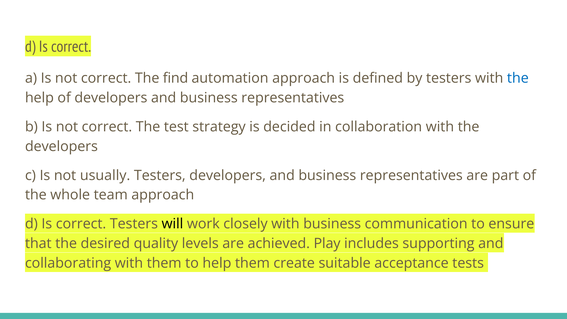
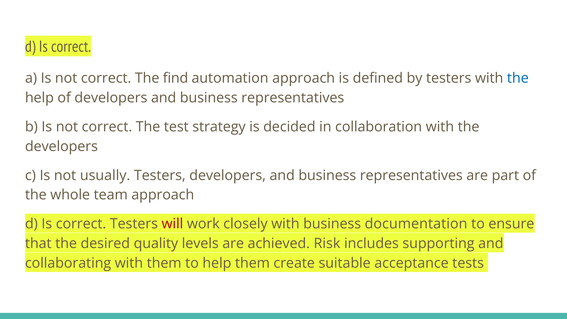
will colour: black -> red
communication: communication -> documentation
Play: Play -> Risk
